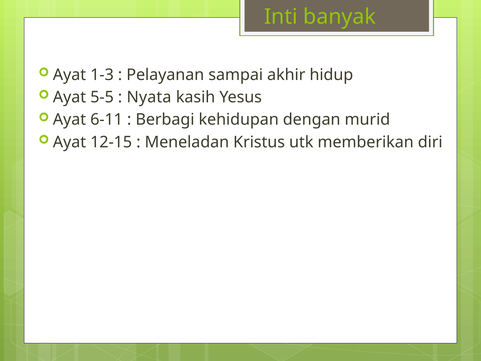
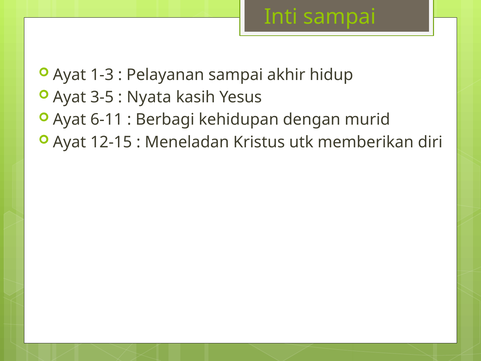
Inti banyak: banyak -> sampai
5-5: 5-5 -> 3-5
